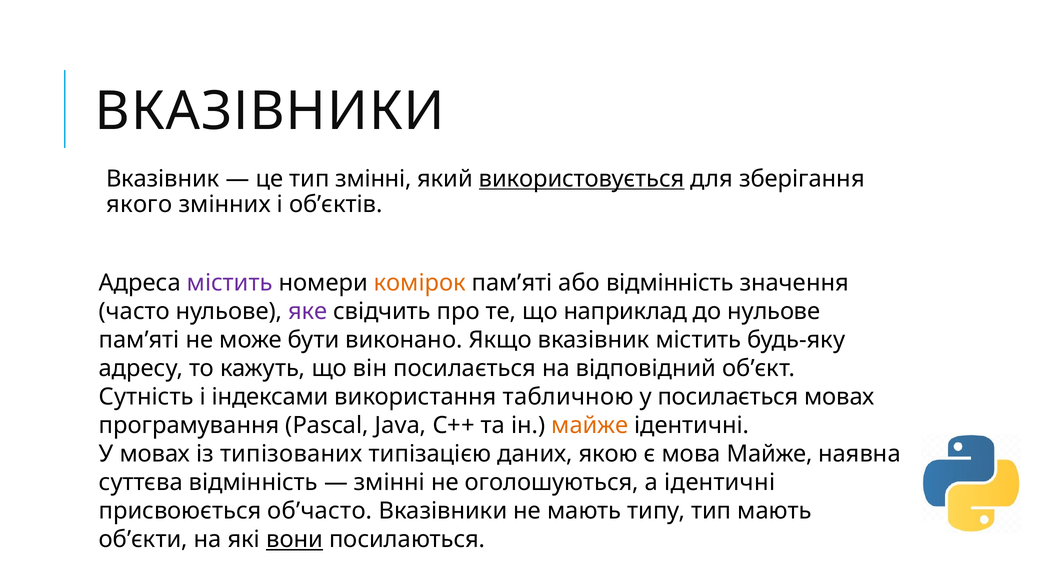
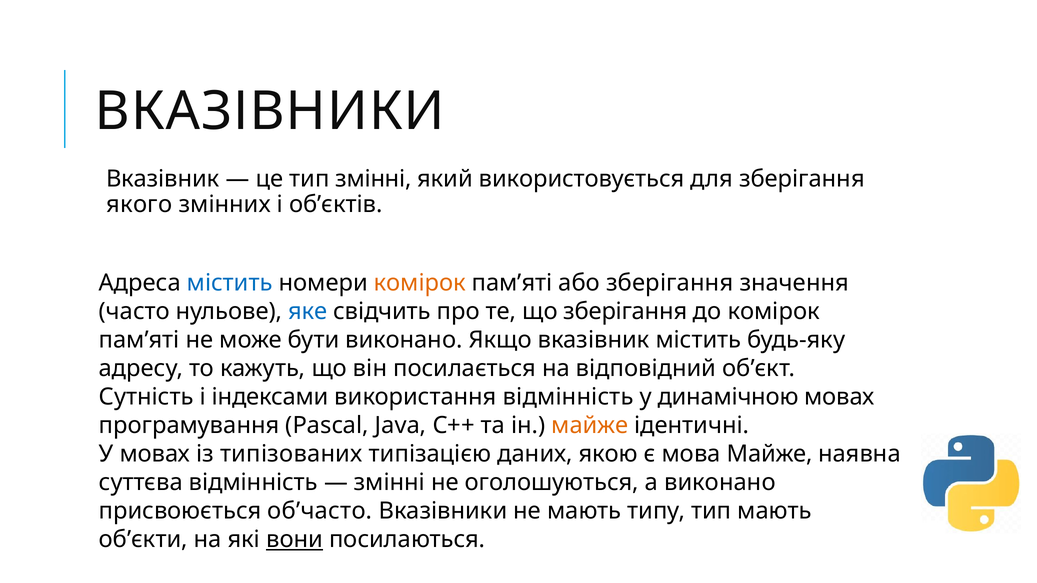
використовується underline: present -> none
містить at (230, 283) colour: purple -> blue
або відмінність: відмінність -> зберігання
яке colour: purple -> blue
що наприклад: наприклад -> зберігання
до нульове: нульове -> комірок
використання табличною: табличною -> відмінність
у посилається: посилається -> динамічною
а ідентичні: ідентичні -> виконано
